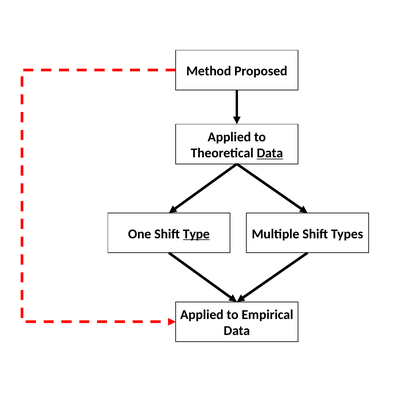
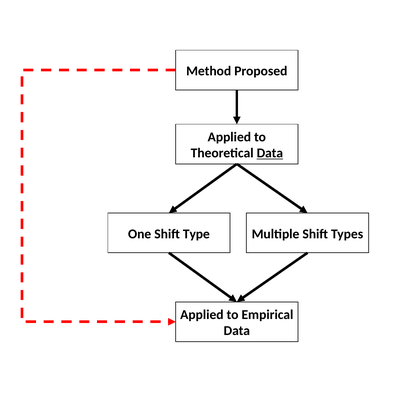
Type underline: present -> none
